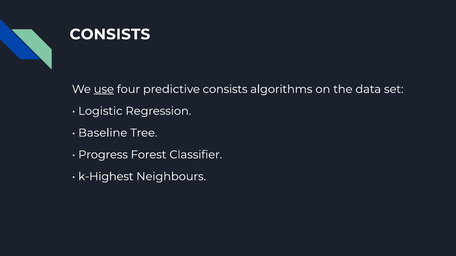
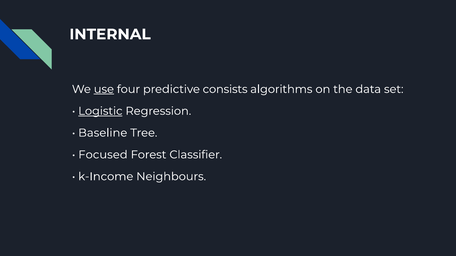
CONSISTS at (110, 34): CONSISTS -> INTERNAL
Logistic underline: none -> present
Progress: Progress -> Focused
k-Highest: k-Highest -> k-Income
